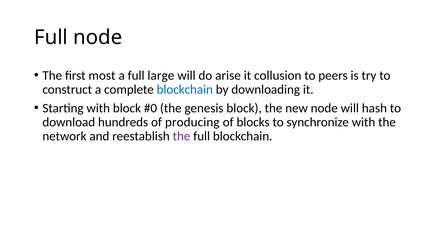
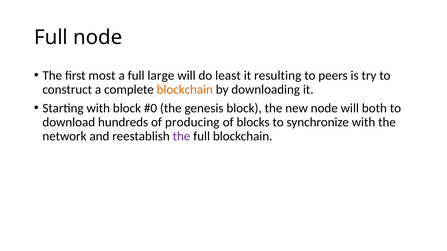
arise: arise -> least
collusion: collusion -> resulting
blockchain at (185, 90) colour: blue -> orange
hash: hash -> both
